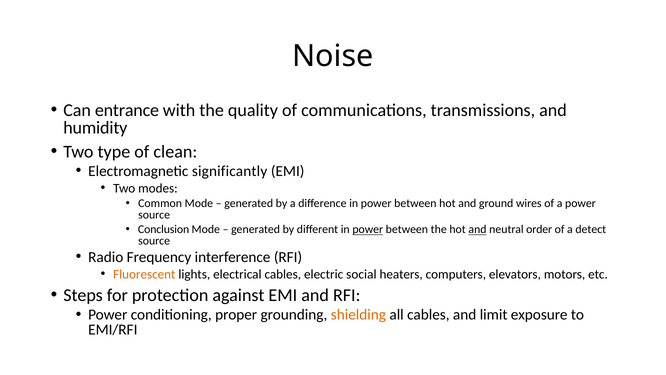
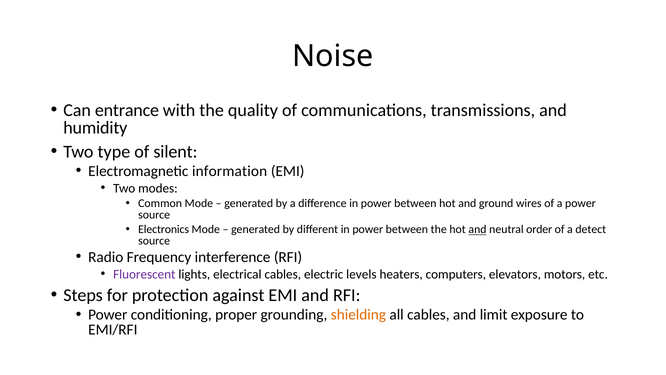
clean: clean -> silent
significantly: significantly -> information
Conclusion: Conclusion -> Electronics
power at (368, 229) underline: present -> none
Fluorescent colour: orange -> purple
social: social -> levels
